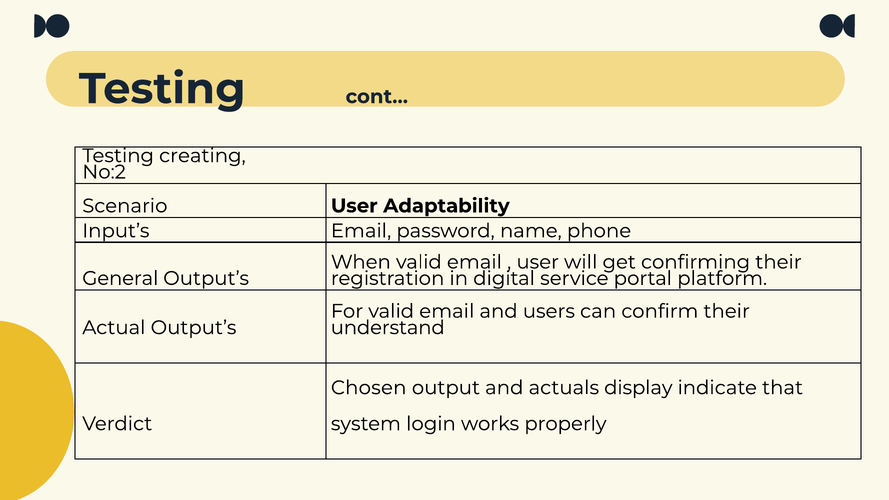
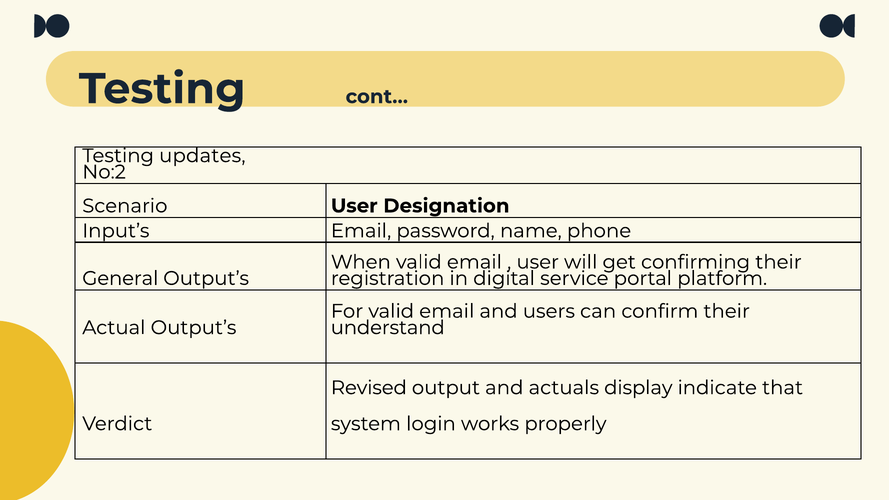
creating: creating -> updates
Adaptability: Adaptability -> Designation
Chosen: Chosen -> Revised
